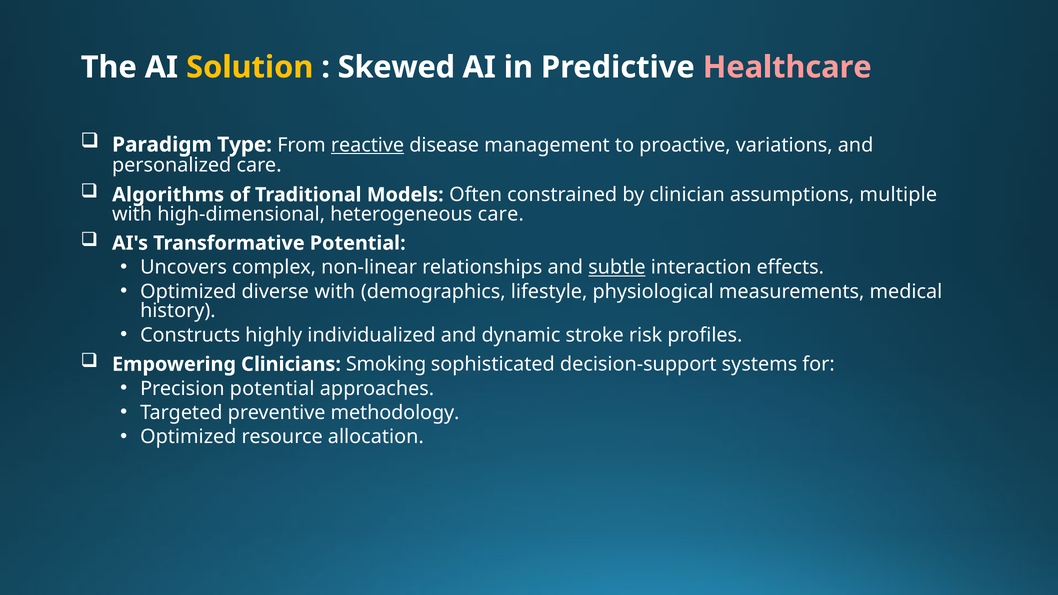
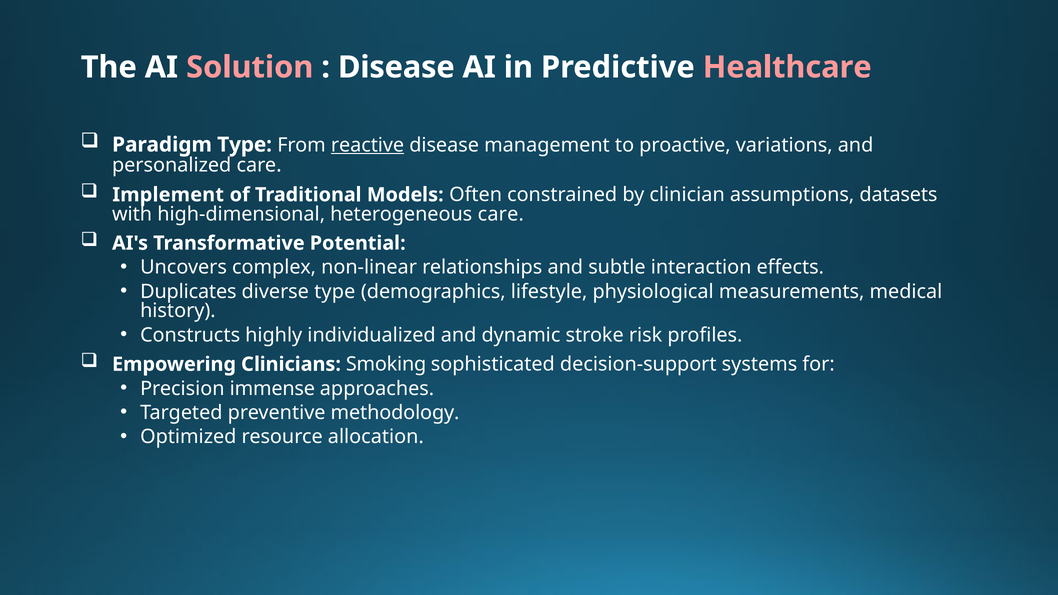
Solution colour: yellow -> pink
Skewed at (396, 67): Skewed -> Disease
Algorithms: Algorithms -> Implement
multiple: multiple -> datasets
subtle underline: present -> none
Optimized at (188, 292): Optimized -> Duplicates
diverse with: with -> type
Precision potential: potential -> immense
